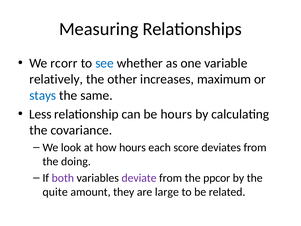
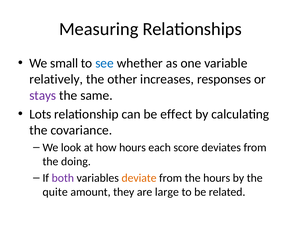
rcorr: rcorr -> small
maximum: maximum -> responses
stays colour: blue -> purple
Less: Less -> Lots
be hours: hours -> effect
deviate colour: purple -> orange
the ppcor: ppcor -> hours
